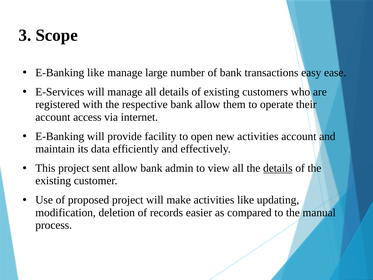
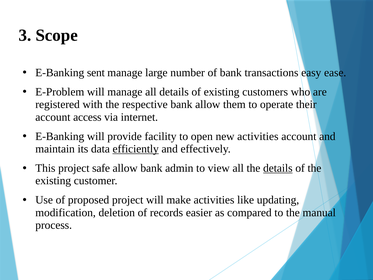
E-Banking like: like -> sent
E-Services: E-Services -> E-Problem
efficiently underline: none -> present
sent: sent -> safe
